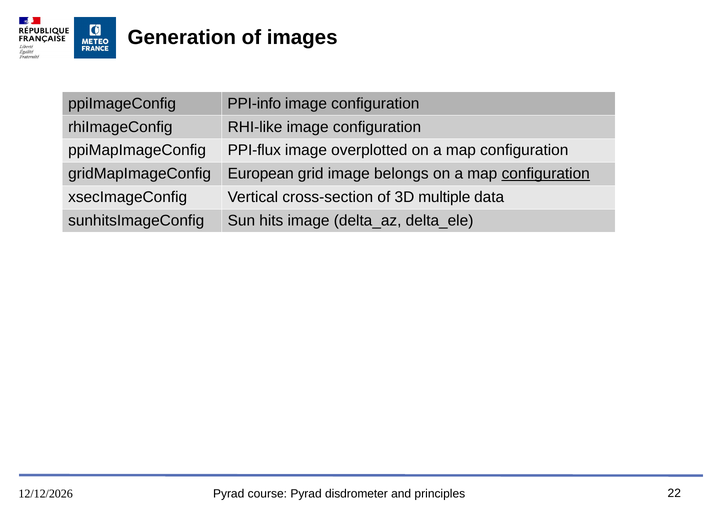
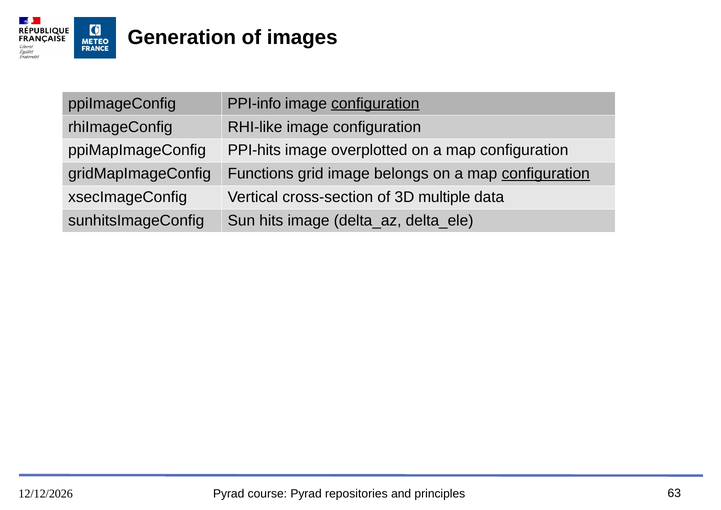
configuration at (375, 103) underline: none -> present
PPI-flux: PPI-flux -> PPI-hits
European: European -> Functions
disdrometer: disdrometer -> repositories
22: 22 -> 63
